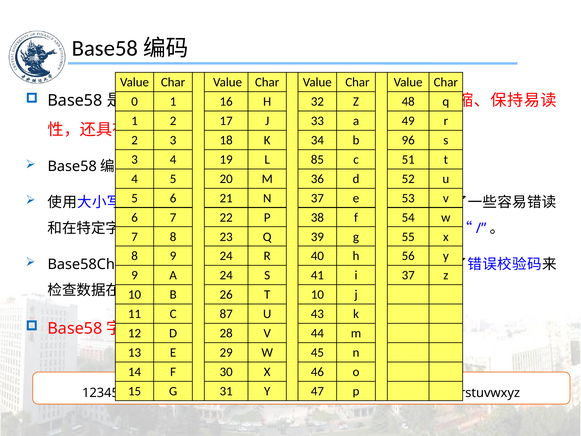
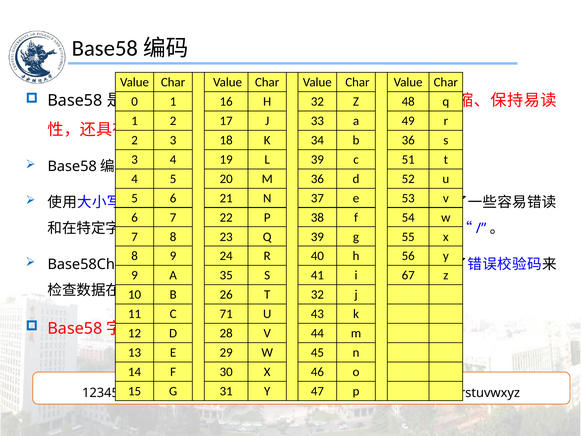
b 96: 96 -> 36
85 at (317, 159): 85 -> 39
A 24: 24 -> 35
i 37: 37 -> 67
T 10: 10 -> 32
87: 87 -> 71
